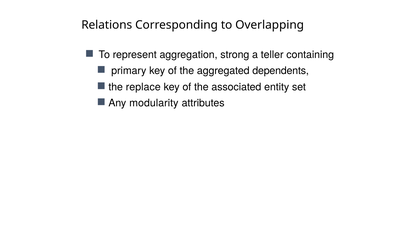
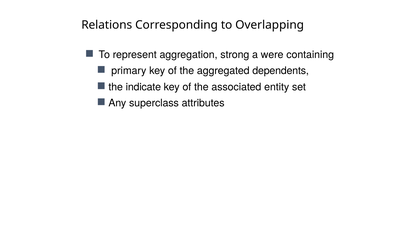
teller: teller -> were
replace: replace -> indicate
modularity: modularity -> superclass
